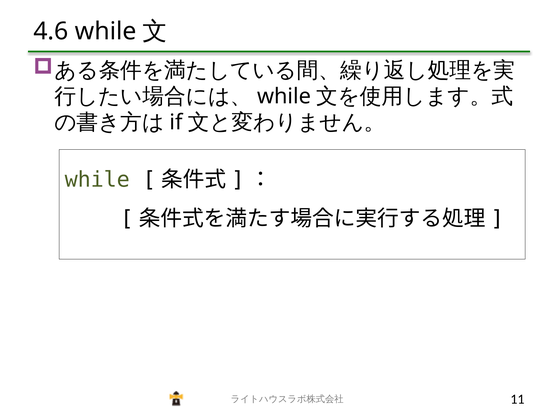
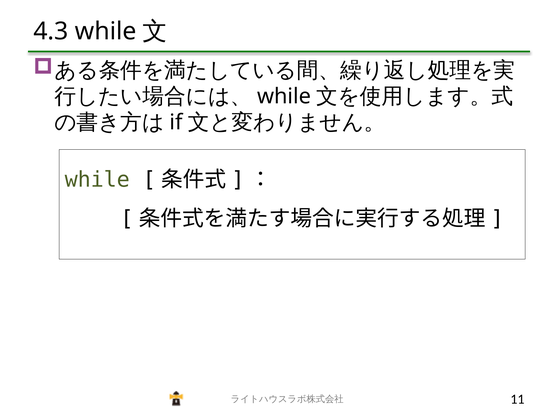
4.6: 4.6 -> 4.3
